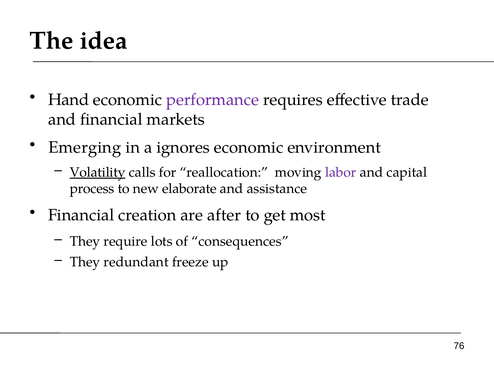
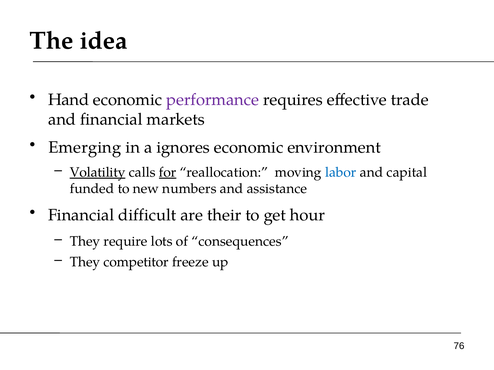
for underline: none -> present
labor colour: purple -> blue
process: process -> funded
elaborate: elaborate -> numbers
creation: creation -> difficult
after: after -> their
most: most -> hour
redundant: redundant -> competitor
